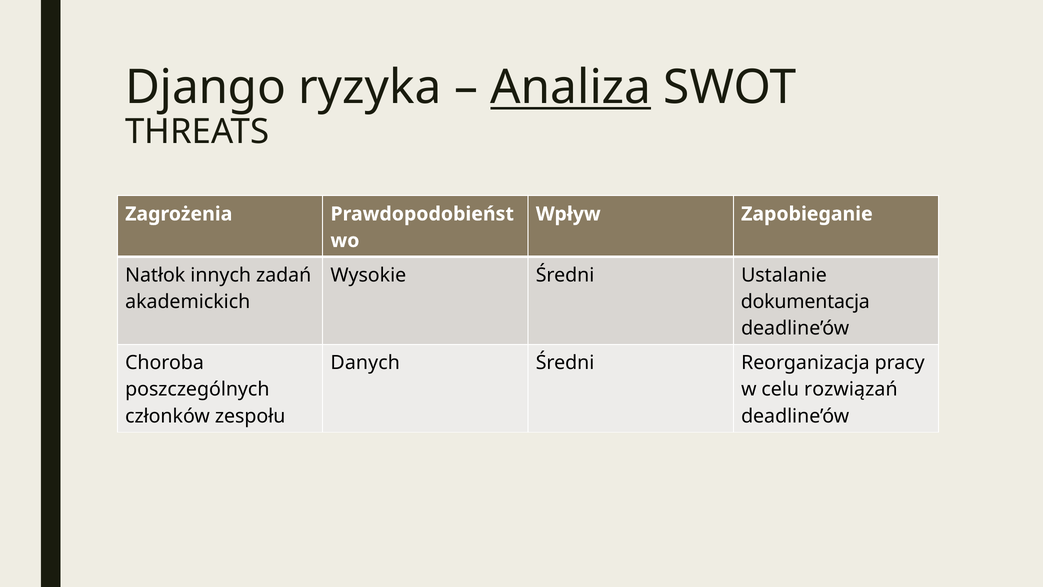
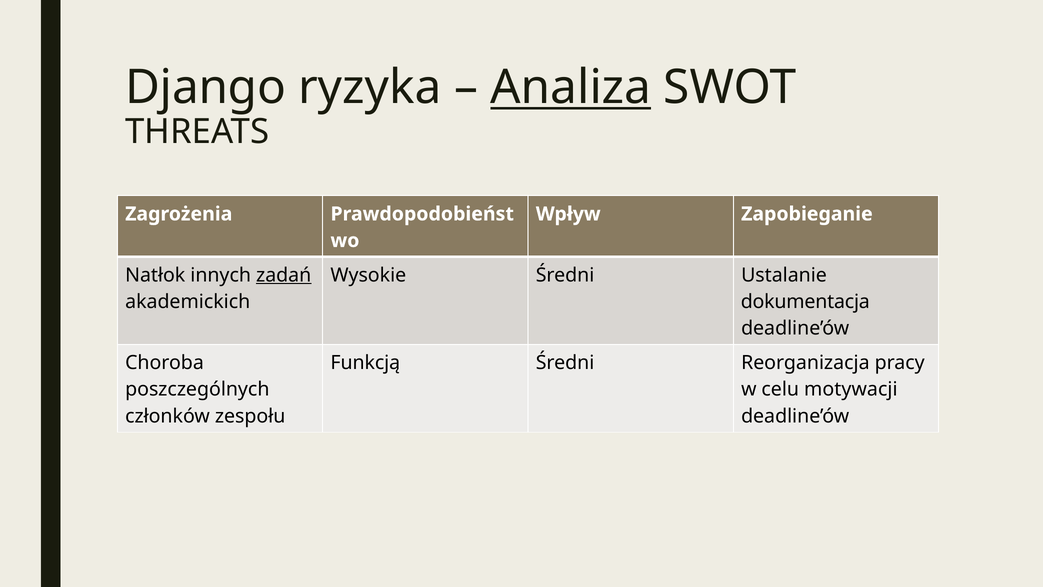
zadań underline: none -> present
Danych: Danych -> Funkcją
rozwiązań: rozwiązań -> motywacji
